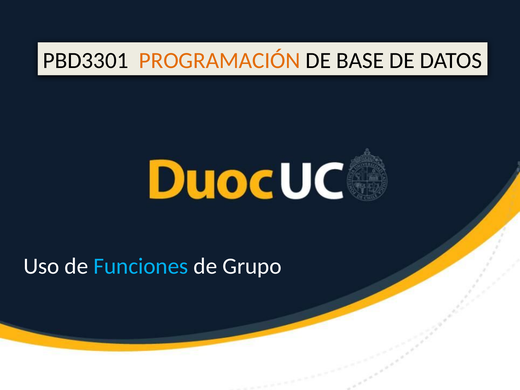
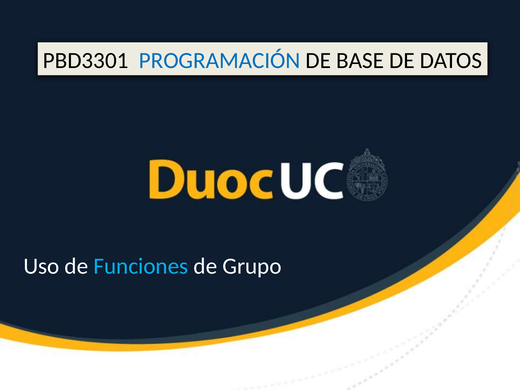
PROGRAMACIÓN colour: orange -> blue
